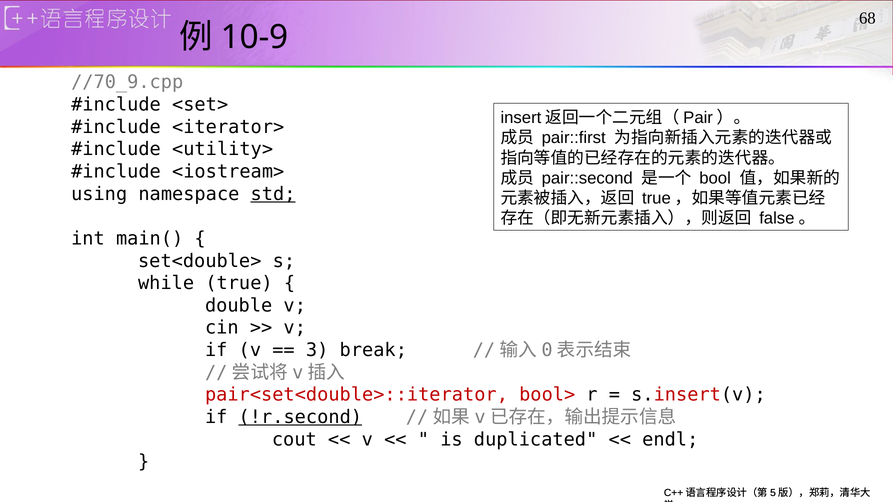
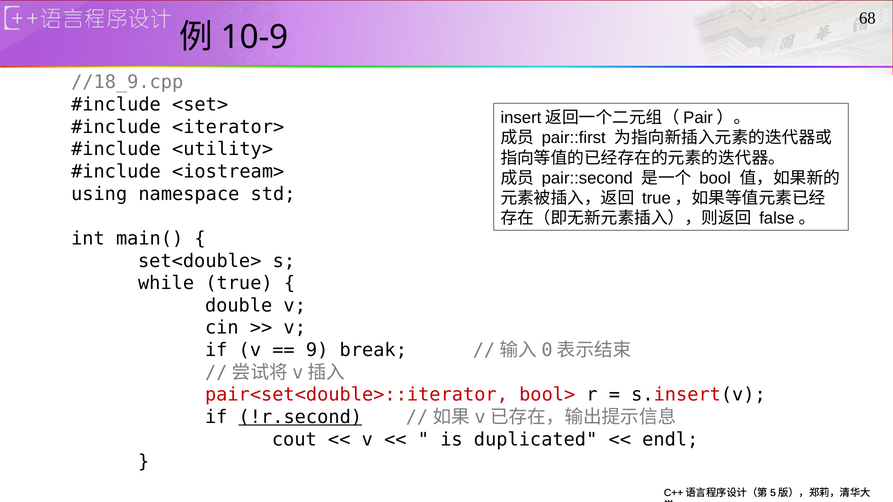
//70_9.cpp: //70_9.cpp -> //18_9.cpp
std underline: present -> none
3: 3 -> 9
